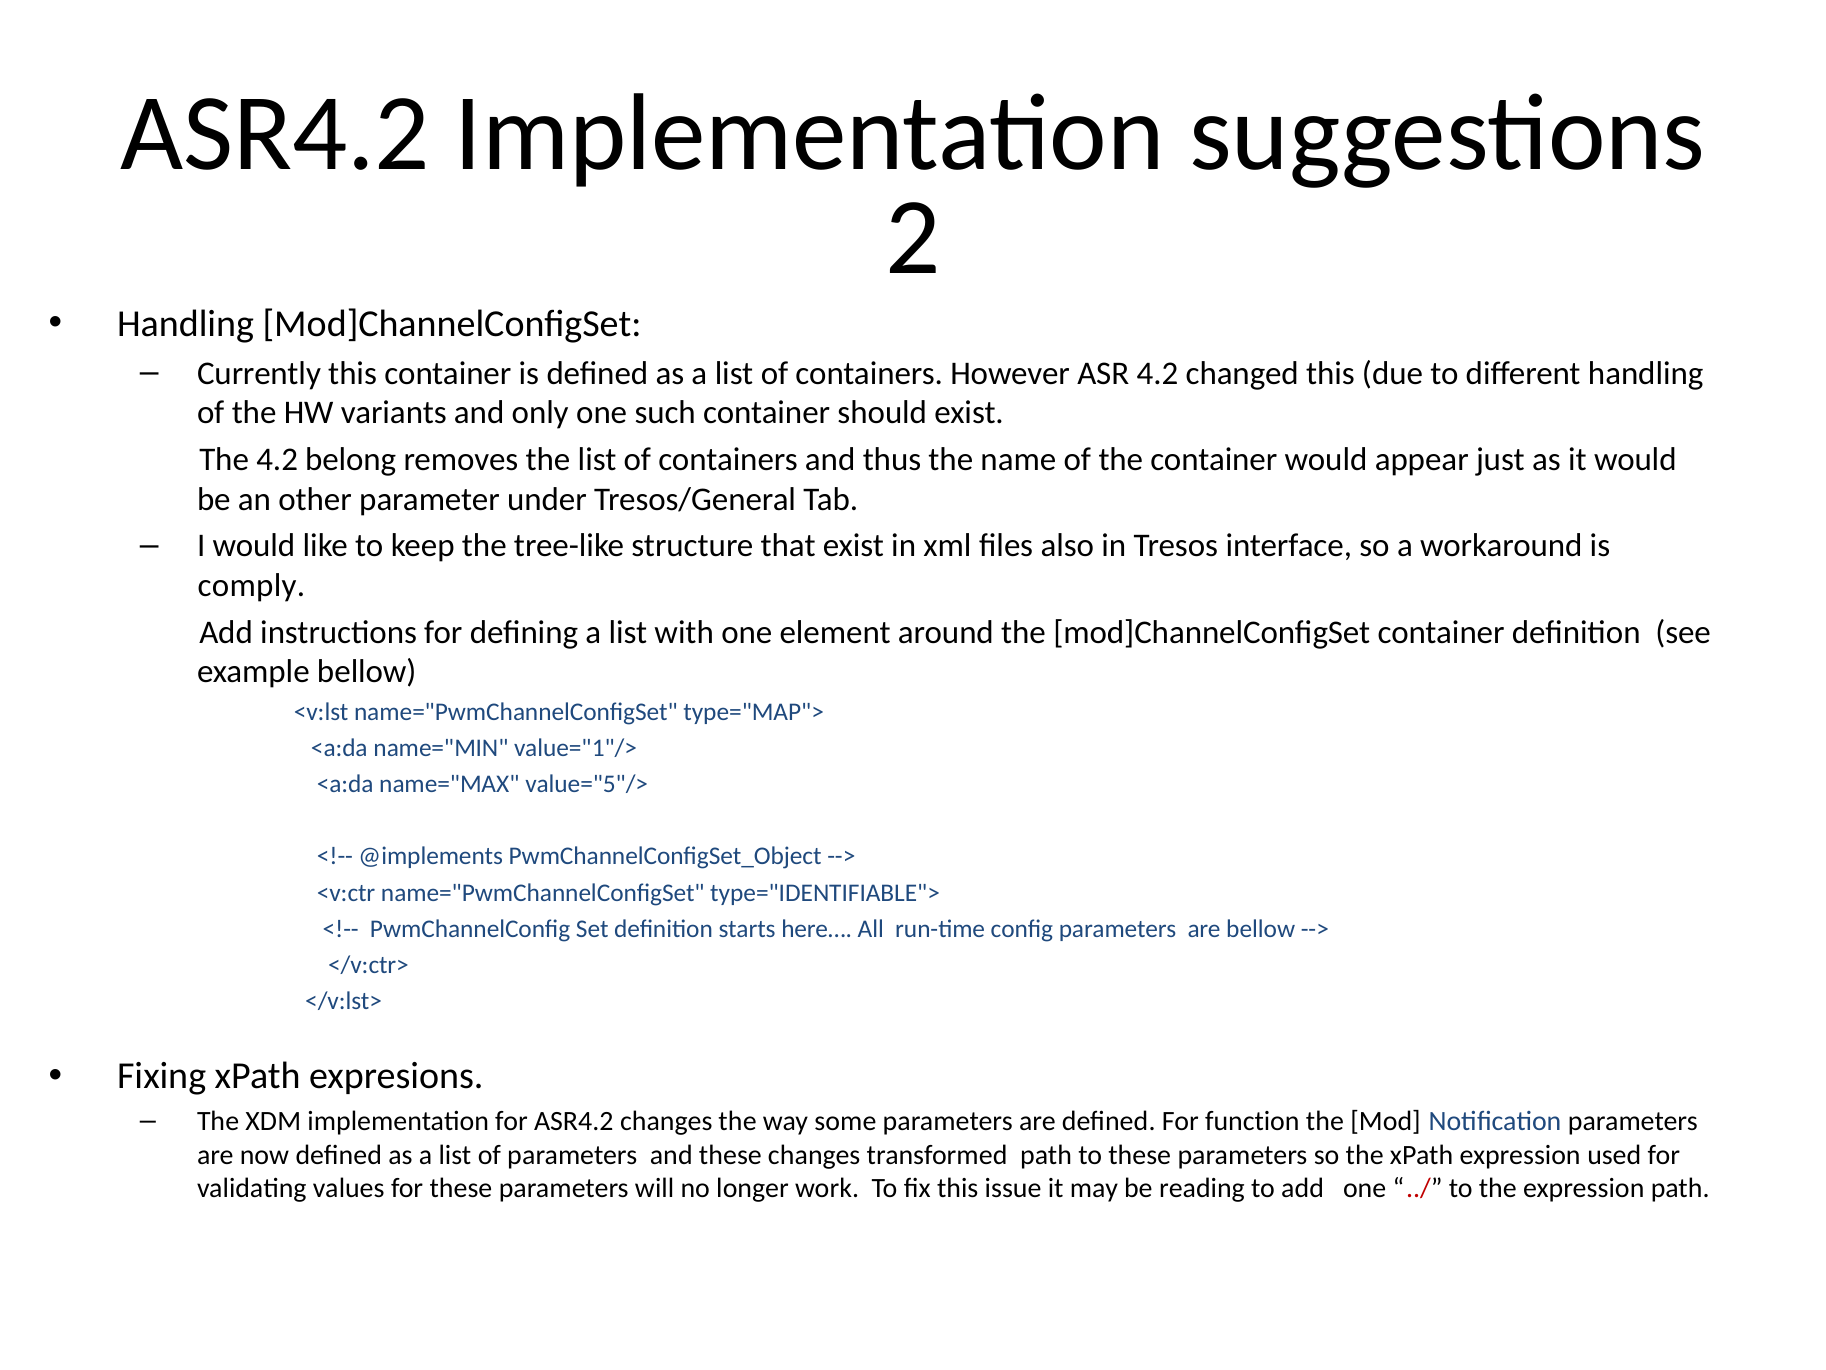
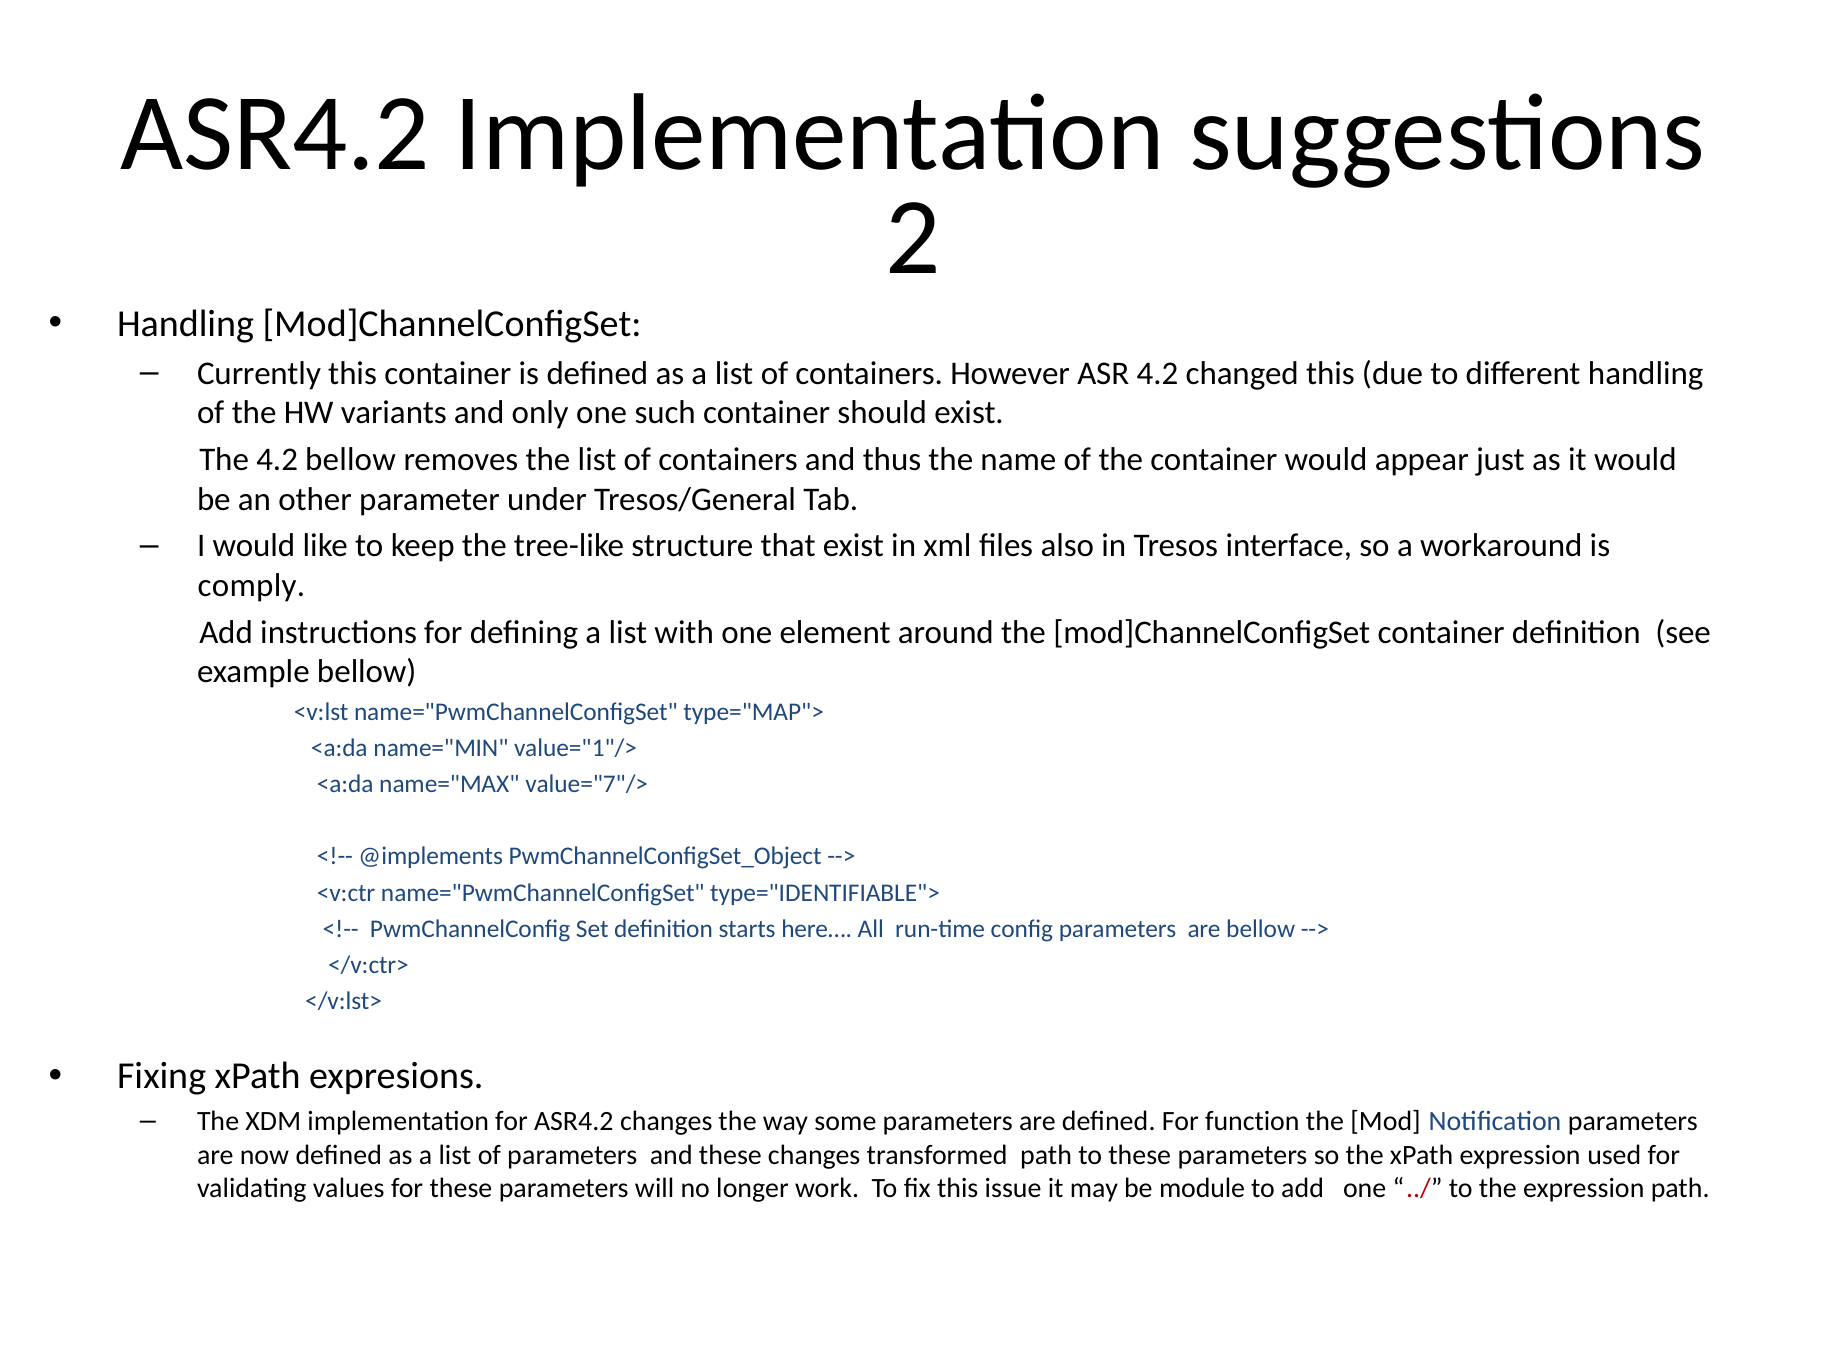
4.2 belong: belong -> bellow
value="5"/>: value="5"/> -> value="7"/>
reading: reading -> module
